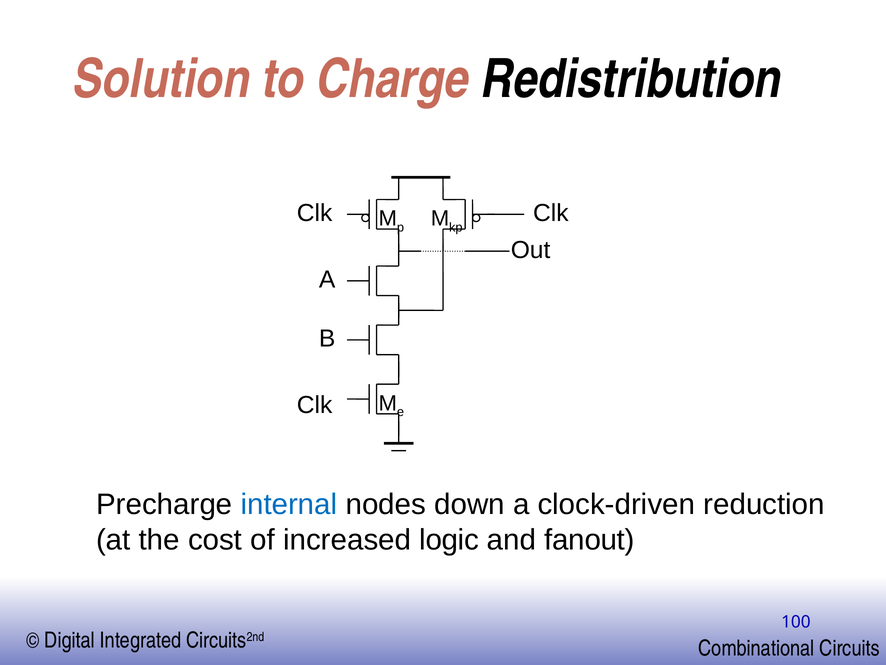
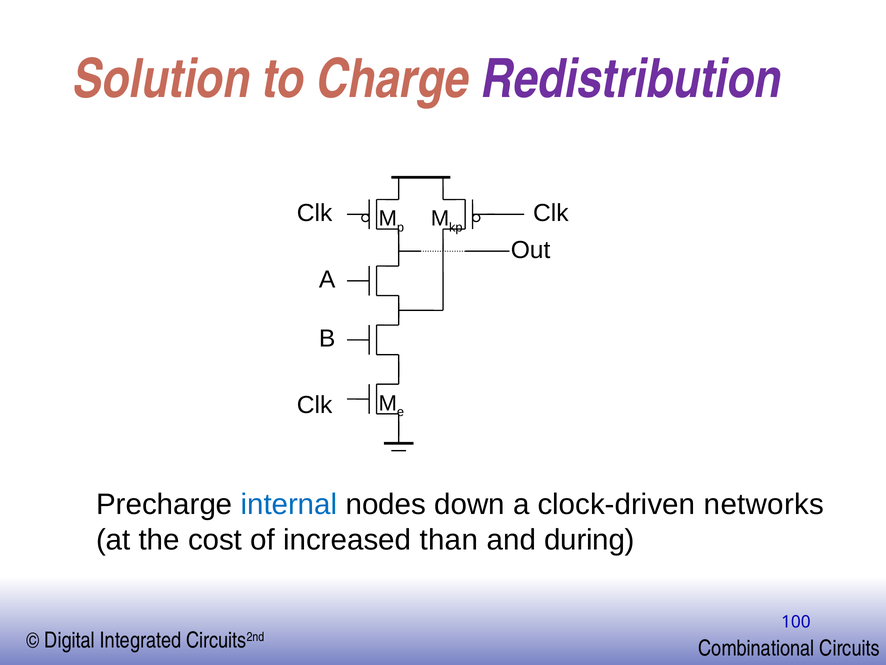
Redistribution colour: black -> purple
reduction: reduction -> networks
logic: logic -> than
fanout: fanout -> during
